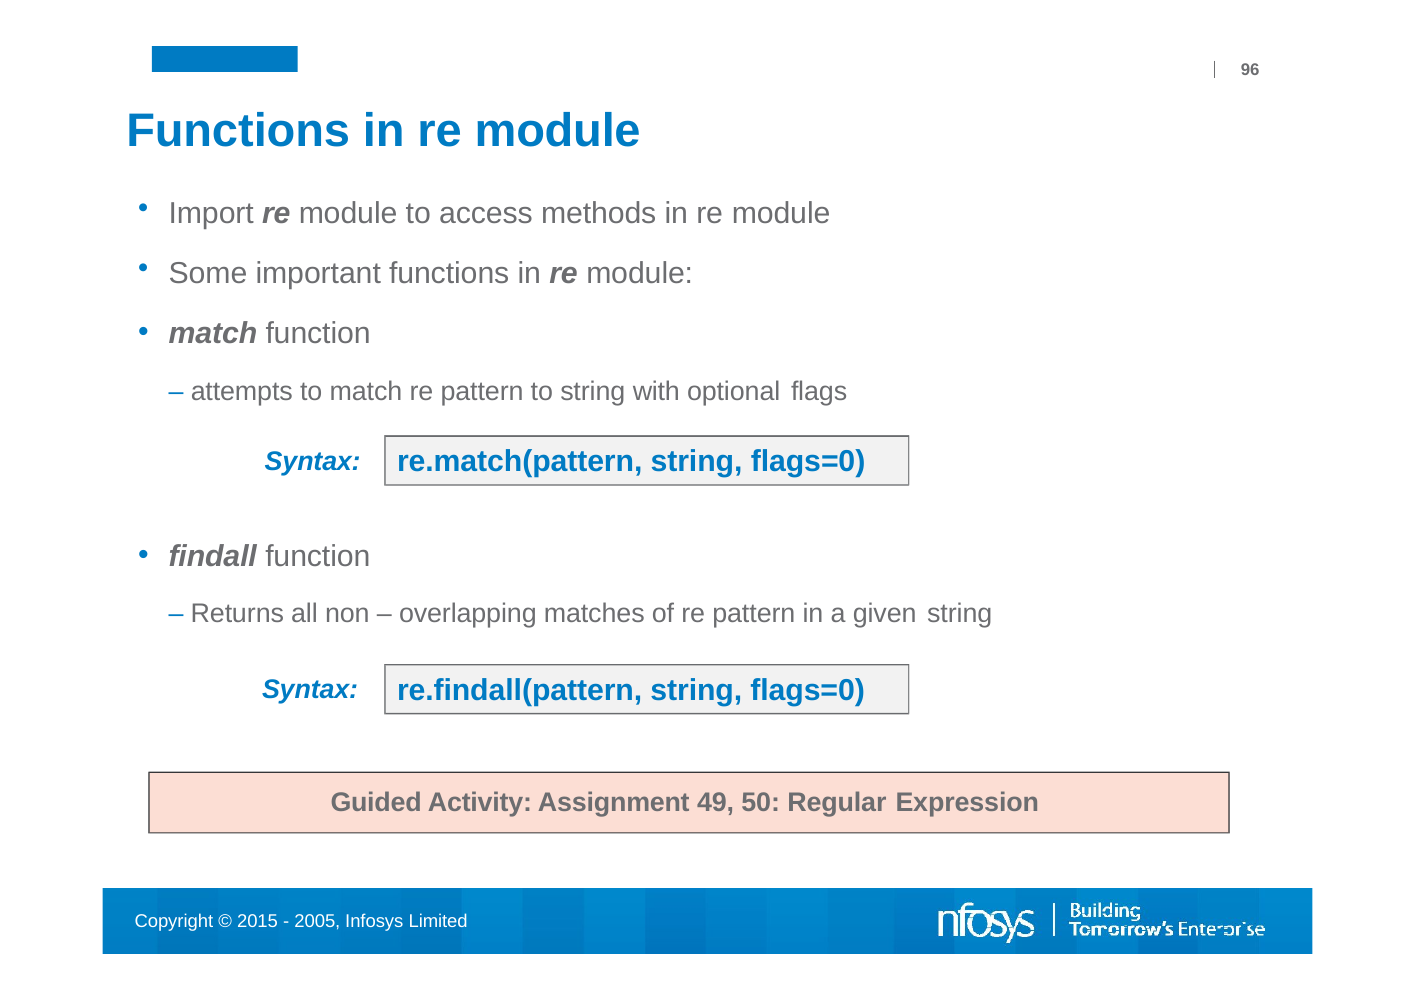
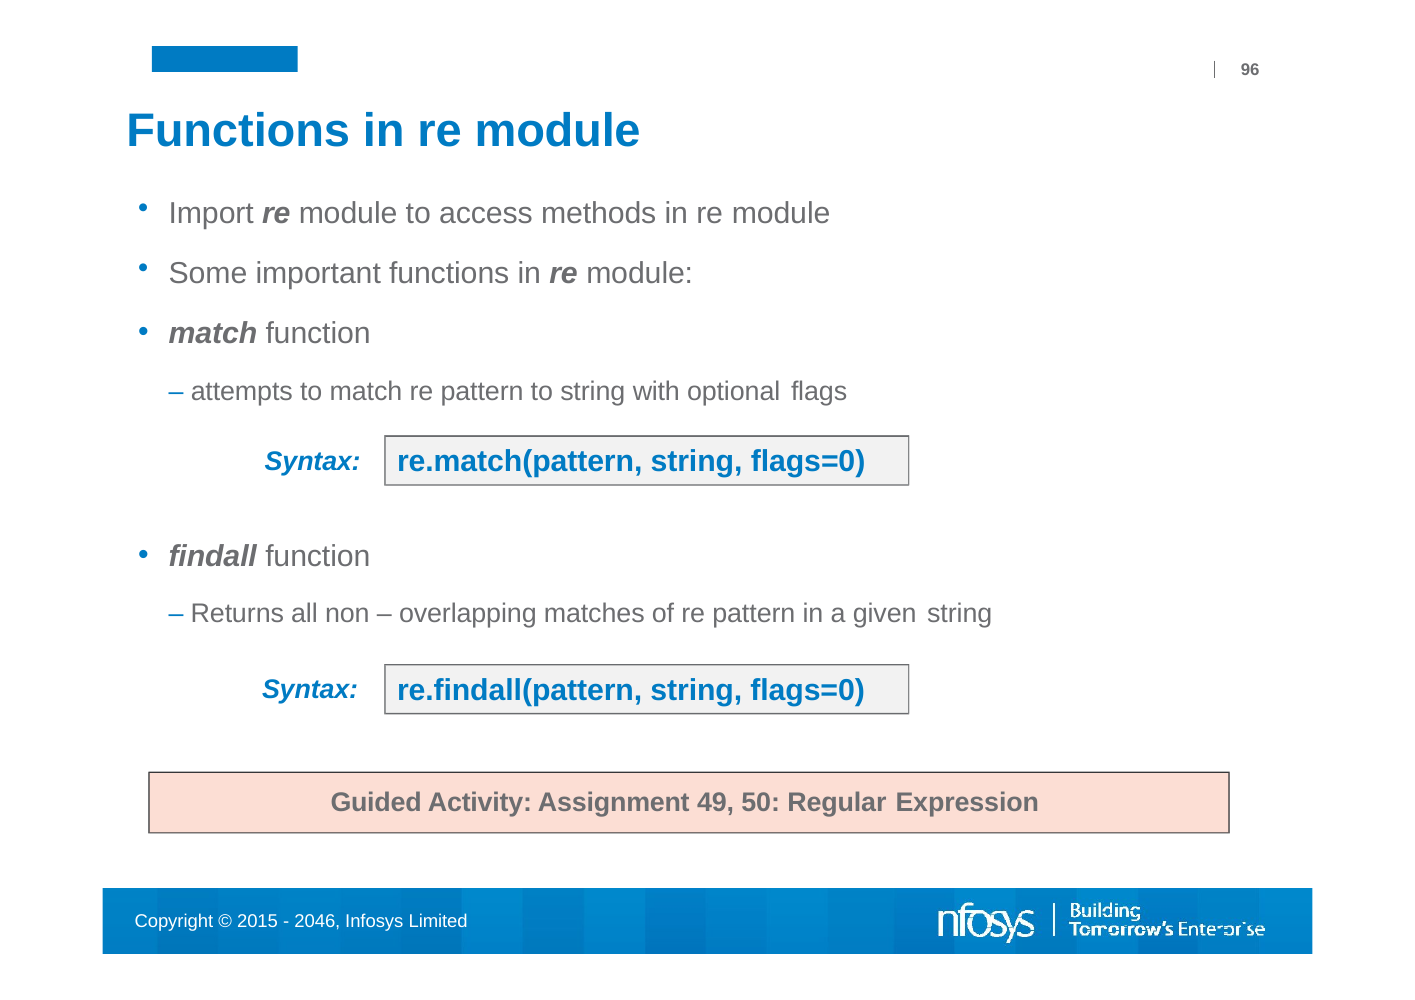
2005: 2005 -> 2046
